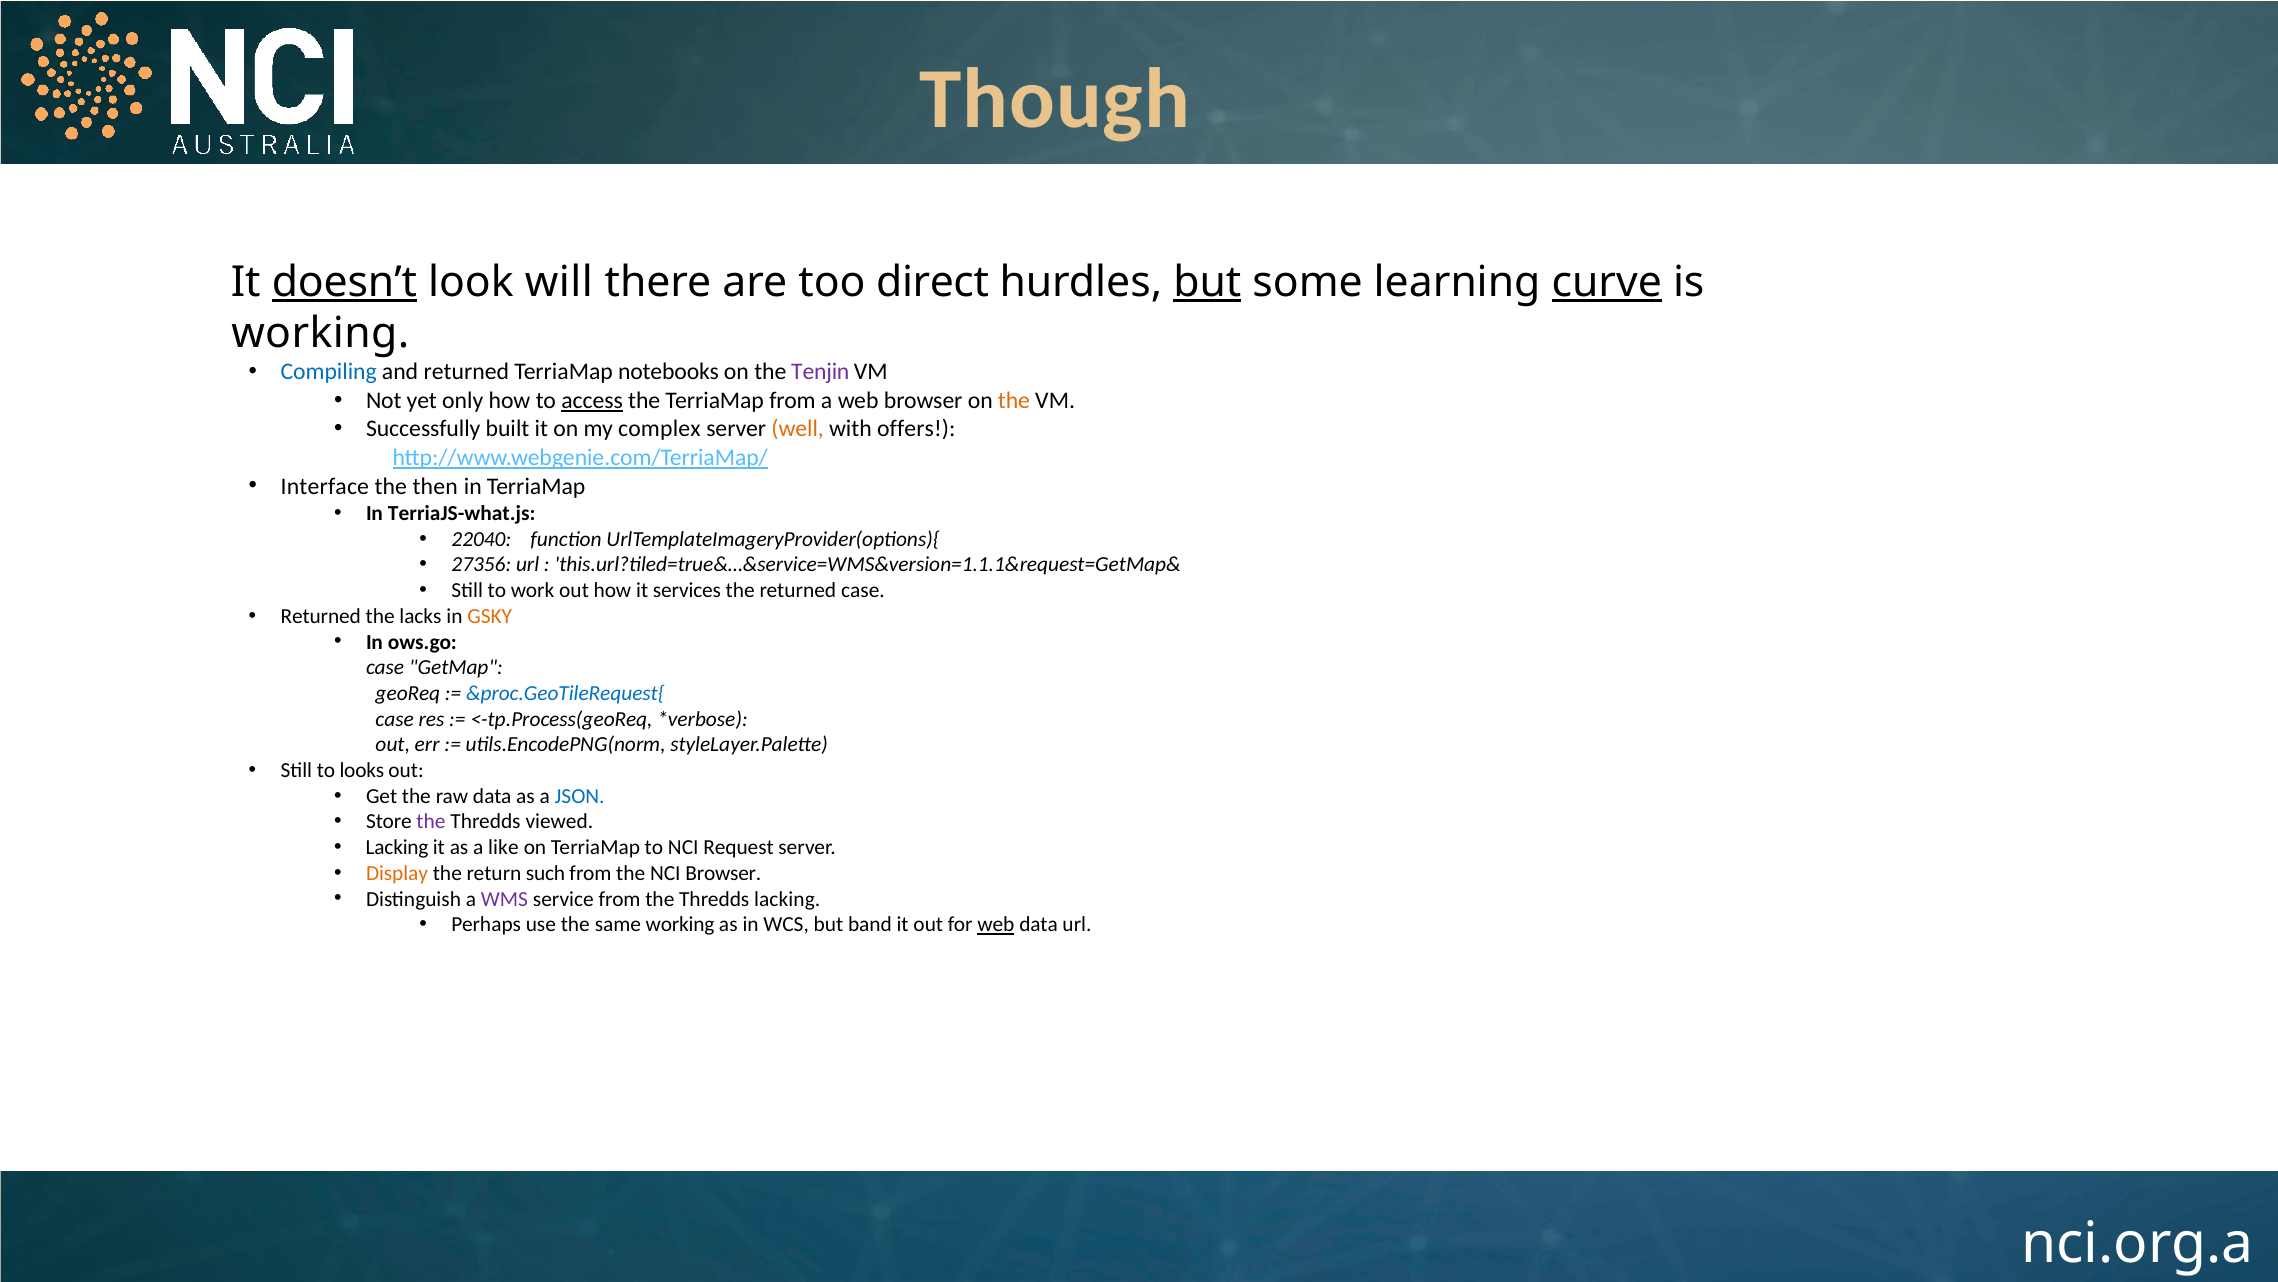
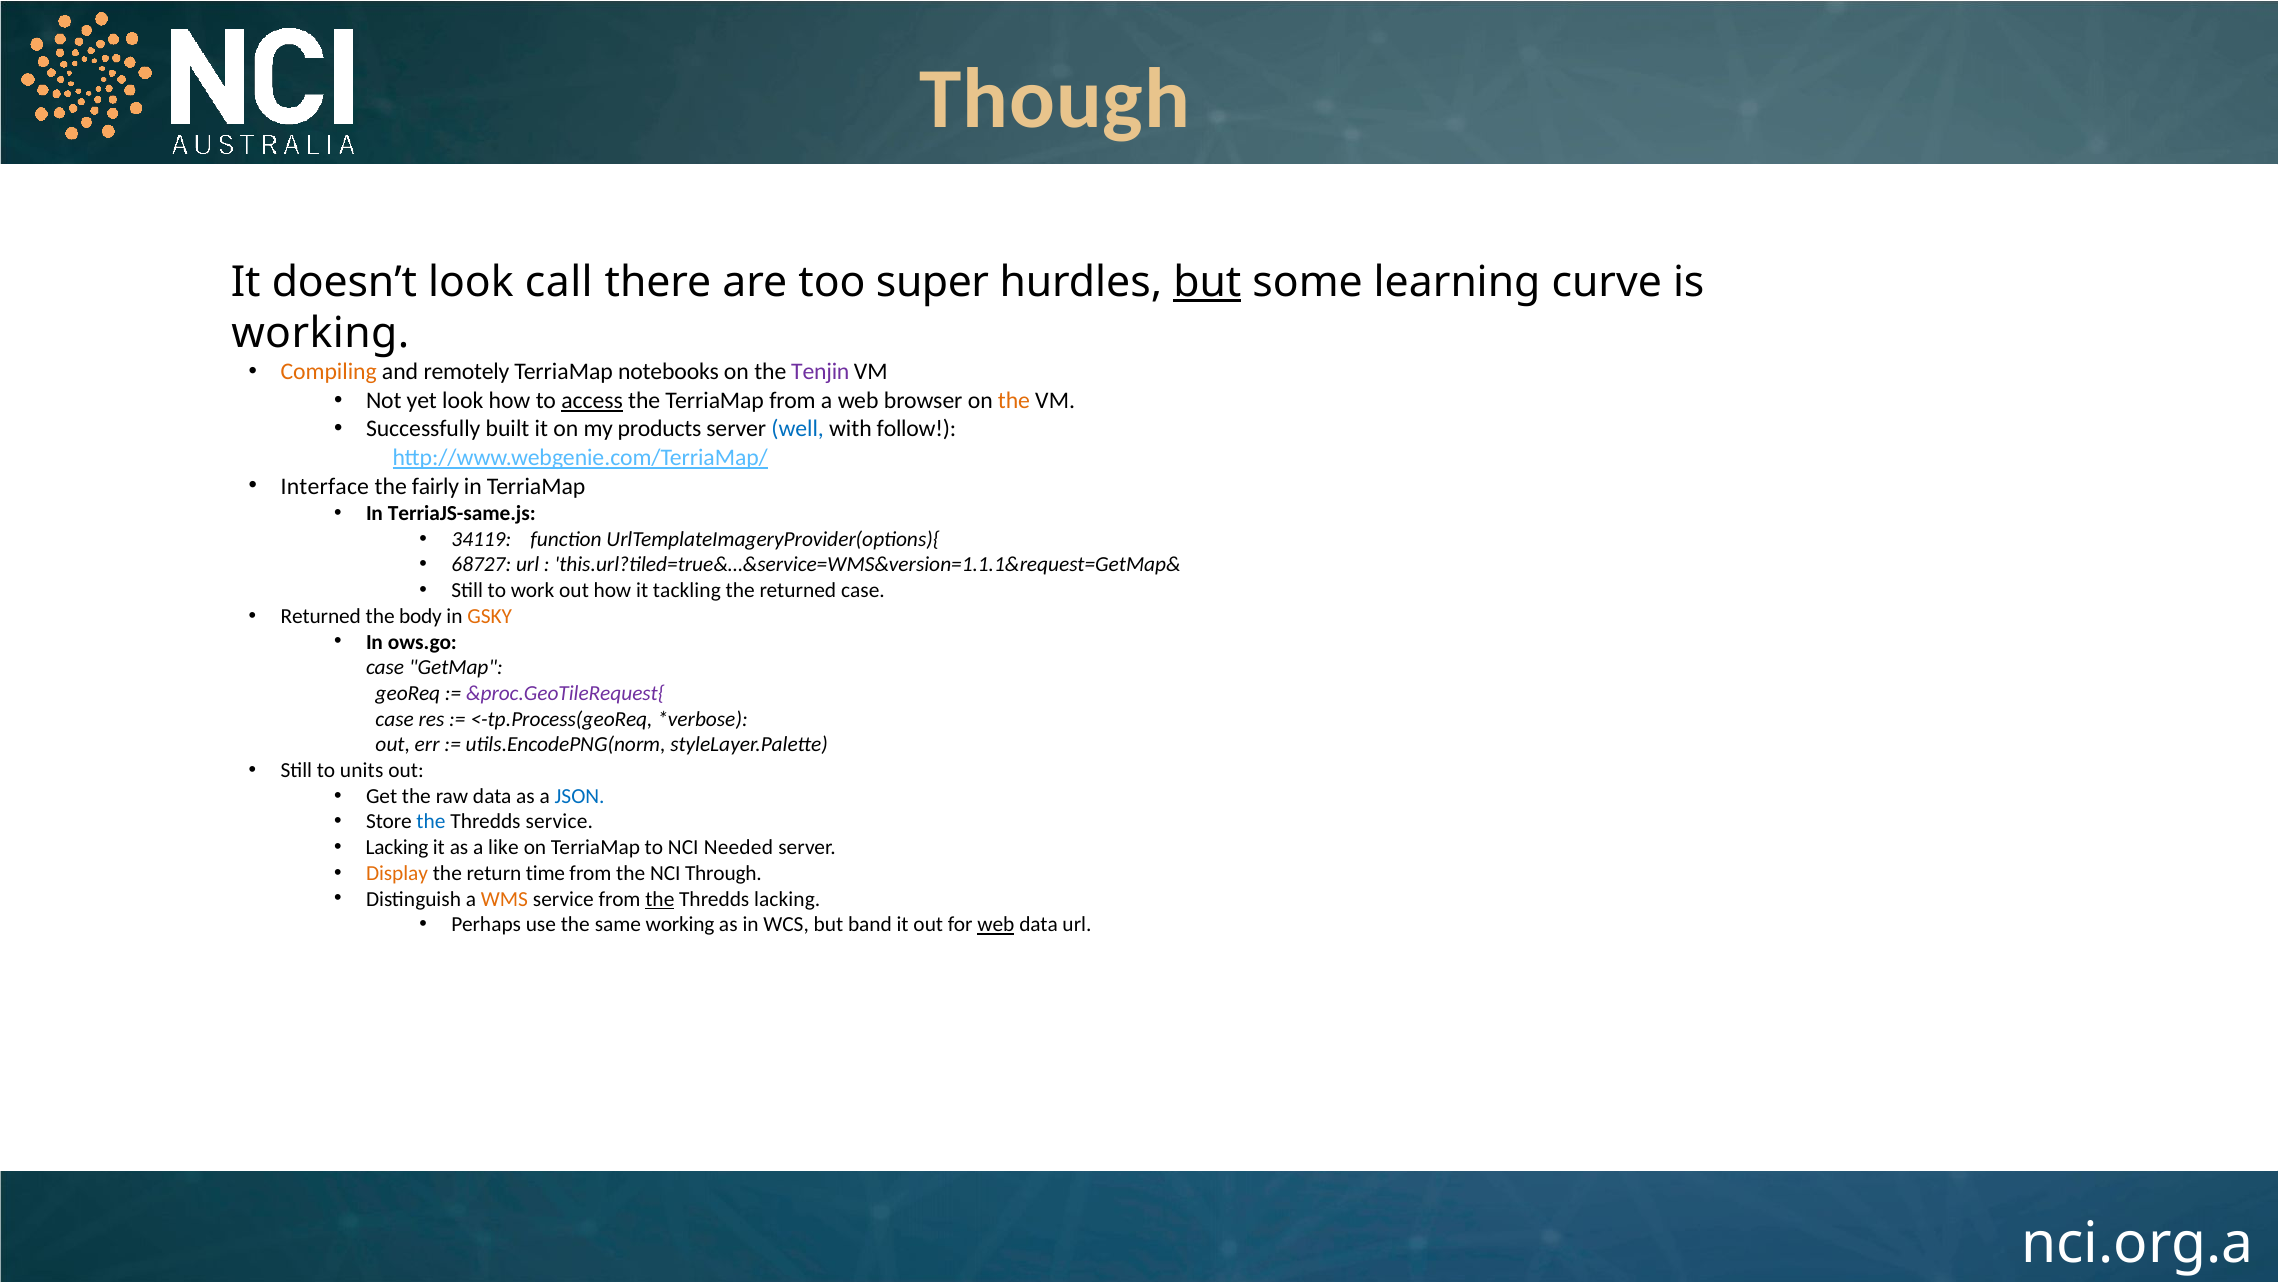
doesn’t underline: present -> none
will: will -> call
direct: direct -> super
curve underline: present -> none
Compiling colour: blue -> orange
and returned: returned -> remotely
yet only: only -> look
complex: complex -> products
well colour: orange -> blue
offers: offers -> follow
then: then -> fairly
TerriaJS-what.js: TerriaJS-what.js -> TerriaJS-same.js
22040: 22040 -> 34119
27356: 27356 -> 68727
services: services -> tackling
lacks: lacks -> body
&proc.GeoTileRequest{ colour: blue -> purple
looks: looks -> units
the at (431, 821) colour: purple -> blue
Thredds viewed: viewed -> service
Request: Request -> Needed
such: such -> time
NCI Browser: Browser -> Through
WMS colour: purple -> orange
the at (660, 899) underline: none -> present
